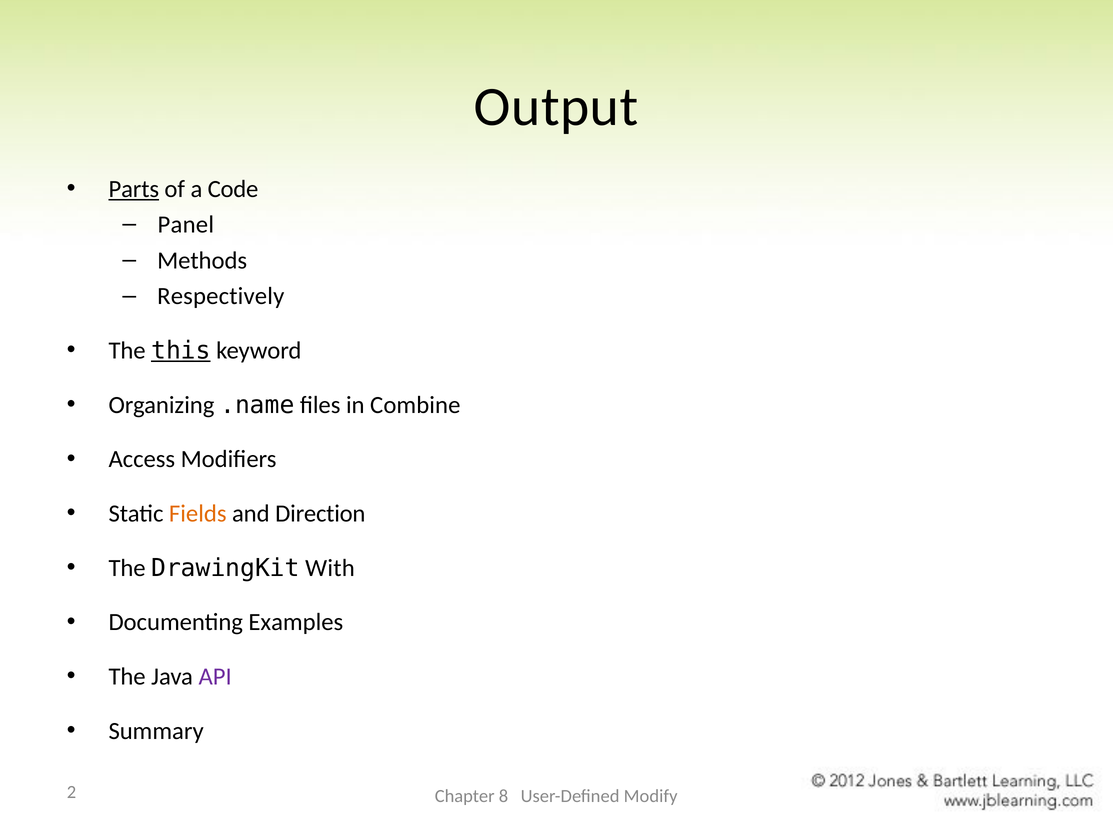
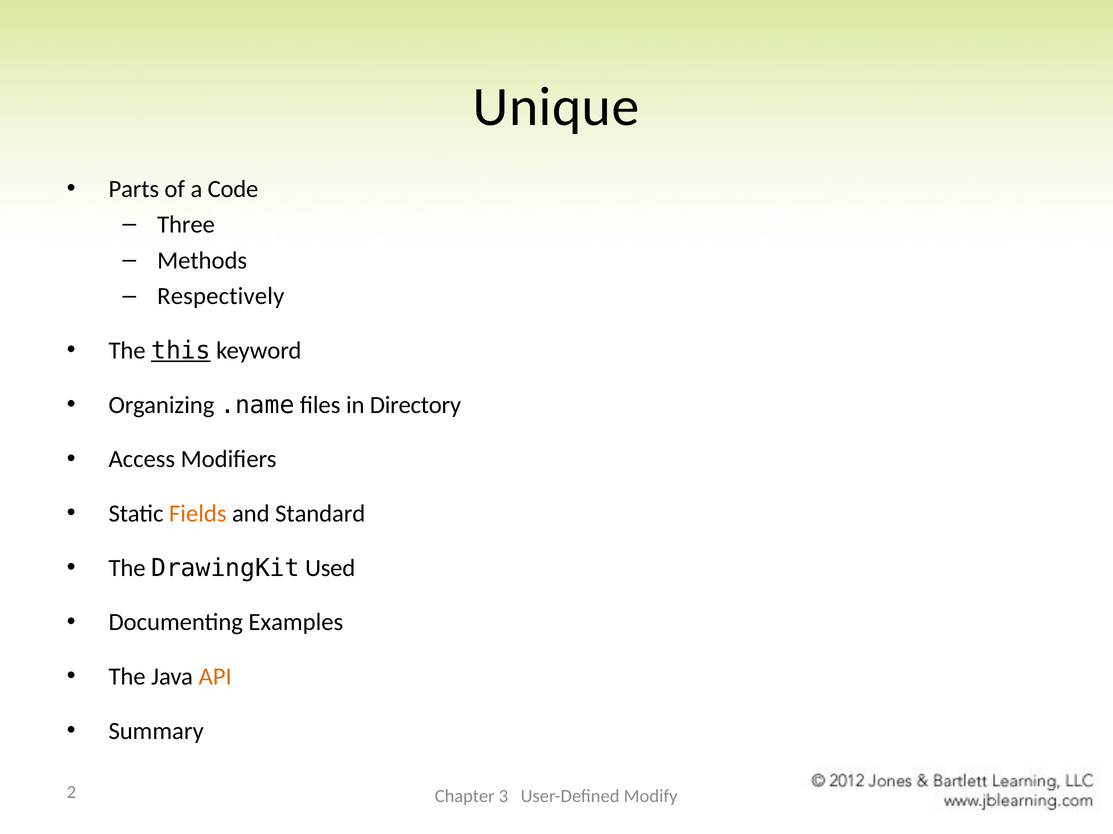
Output: Output -> Unique
Parts underline: present -> none
Panel: Panel -> Three
Combine: Combine -> Directory
Direction: Direction -> Standard
With: With -> Used
API colour: purple -> orange
8: 8 -> 3
